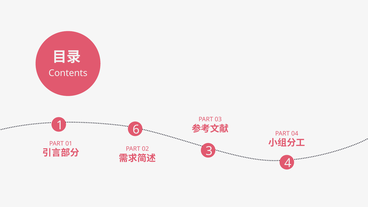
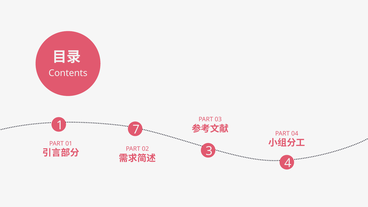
6: 6 -> 7
